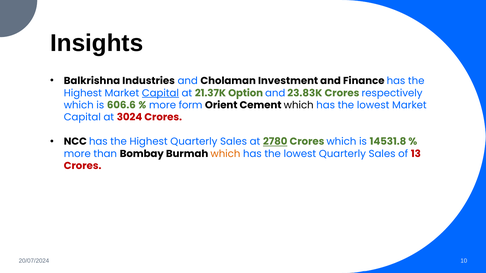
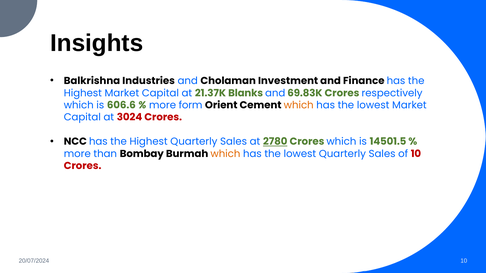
Capital at (160, 93) underline: present -> none
Option: Option -> Blanks
23.83K: 23.83K -> 69.83K
which at (299, 105) colour: black -> orange
14531.8: 14531.8 -> 14501.5
of 13: 13 -> 10
